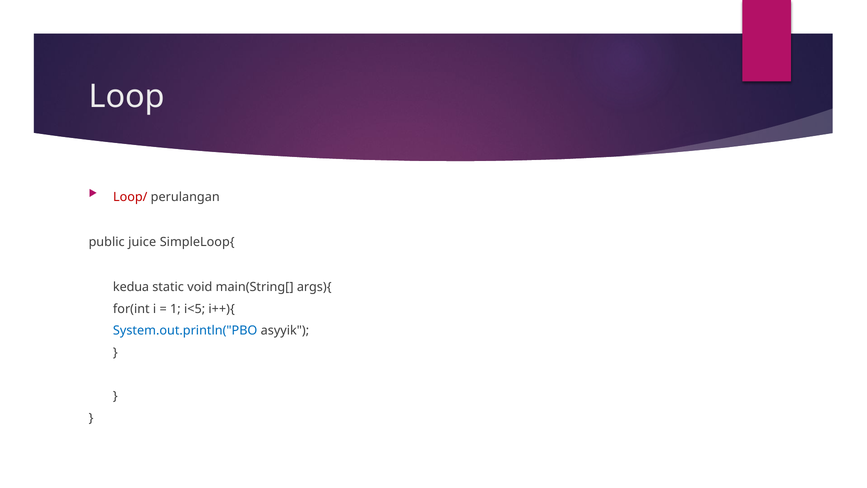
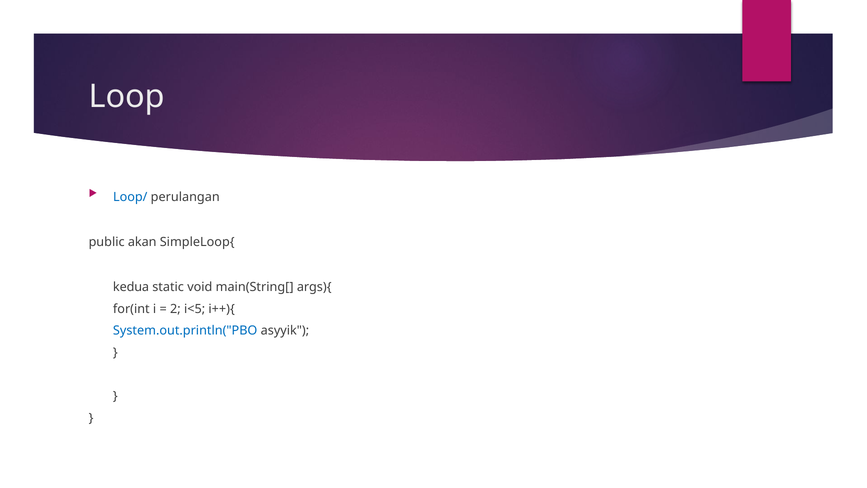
Loop/ colour: red -> blue
juice: juice -> akan
1: 1 -> 2
